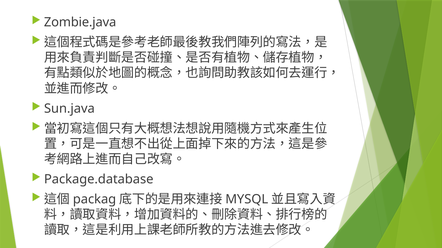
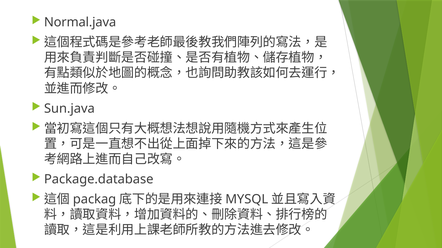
Zombie.java: Zombie.java -> Normal.java
